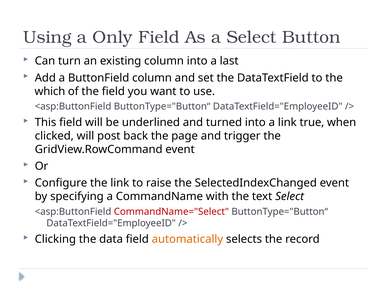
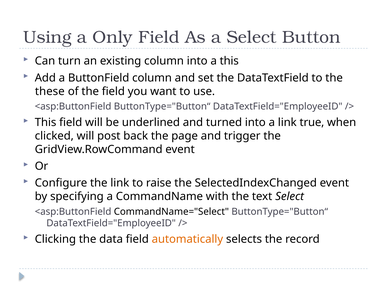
a last: last -> this
which: which -> these
CommandName="Select colour: red -> black
